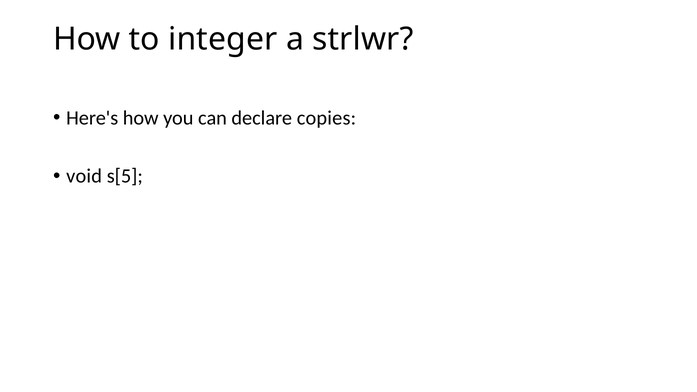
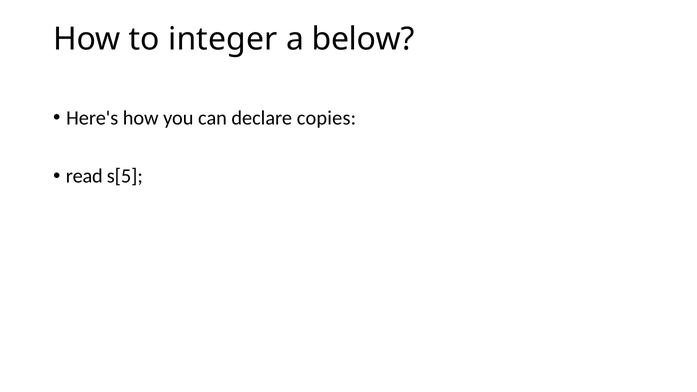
strlwr: strlwr -> below
void: void -> read
